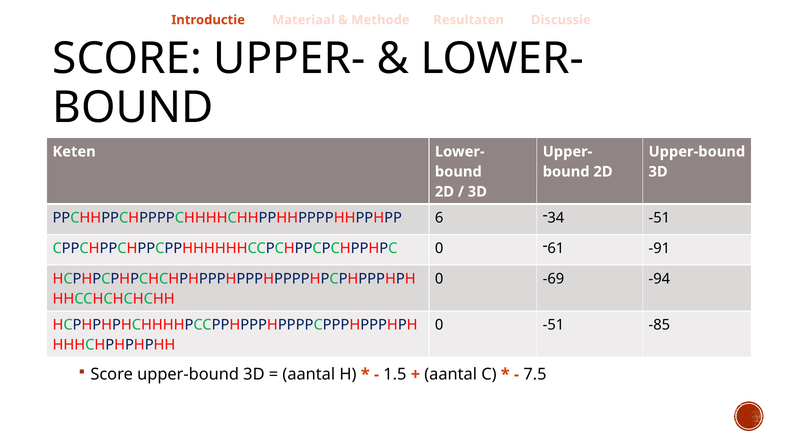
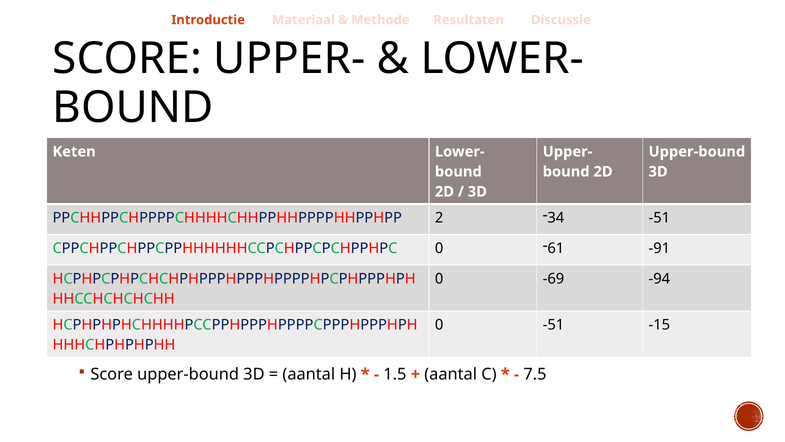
6: 6 -> 2
-85: -85 -> -15
